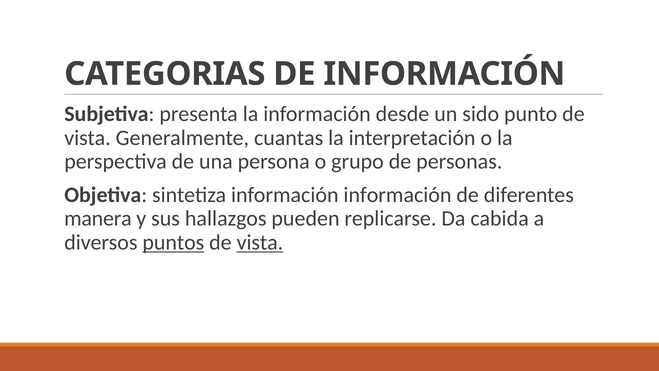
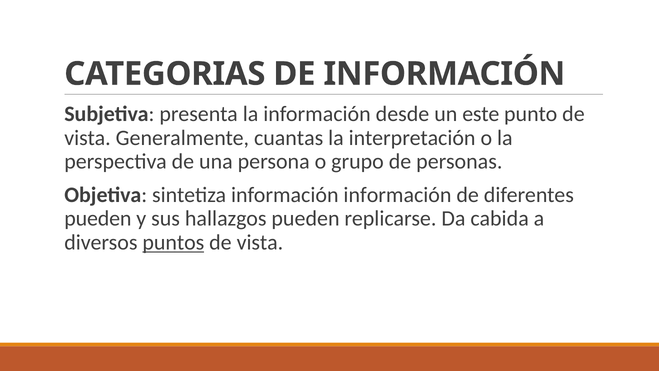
sido: sido -> este
manera at (98, 219): manera -> pueden
vista at (260, 242) underline: present -> none
